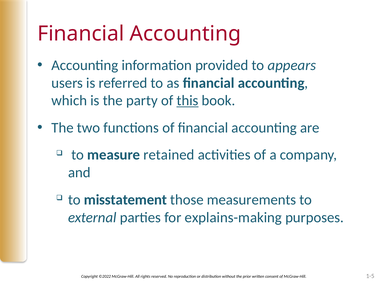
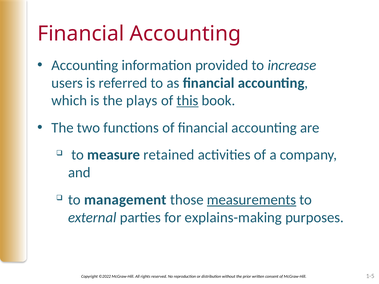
appears: appears -> increase
party: party -> plays
misstatement: misstatement -> management
measurements underline: none -> present
